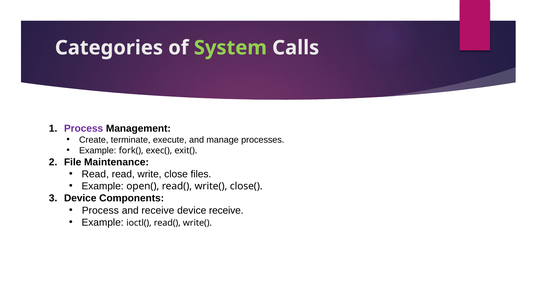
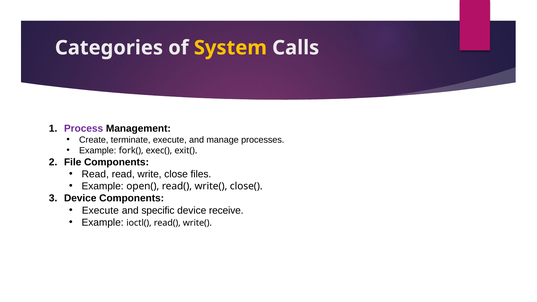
System colour: light green -> yellow
File Maintenance: Maintenance -> Components
Process at (100, 210): Process -> Execute
and receive: receive -> specific
